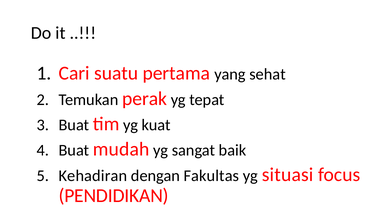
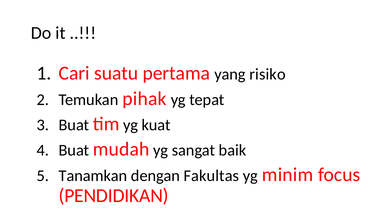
sehat: sehat -> risiko
perak: perak -> pihak
Kehadiran: Kehadiran -> Tanamkan
situasi: situasi -> minim
